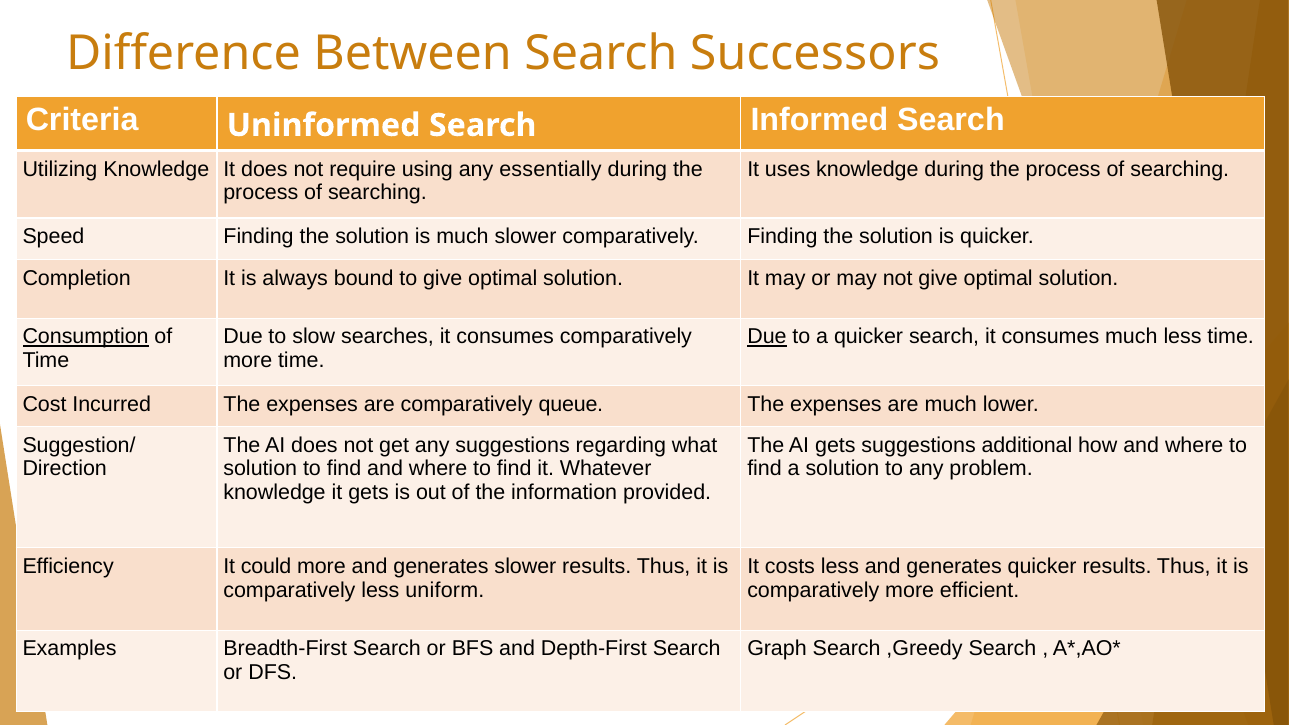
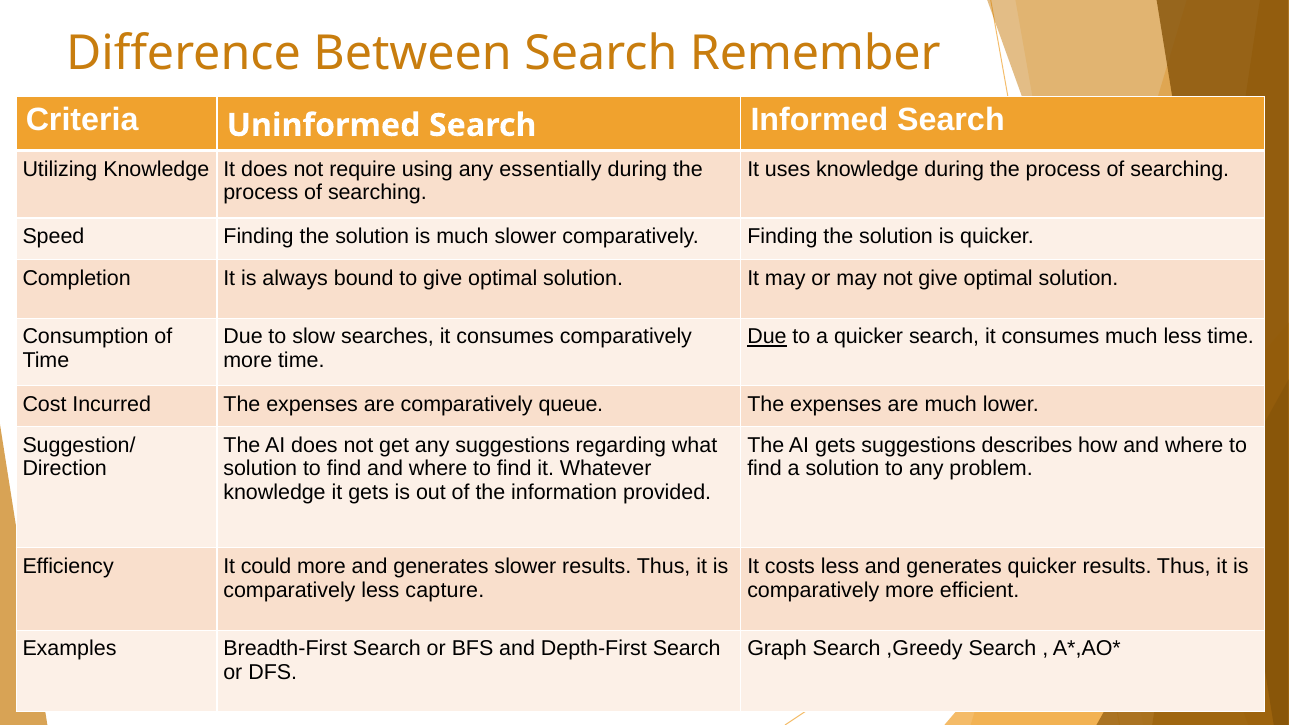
Successors: Successors -> Remember
Consumption underline: present -> none
additional: additional -> describes
uniform: uniform -> capture
